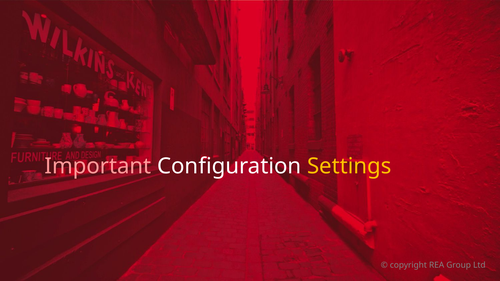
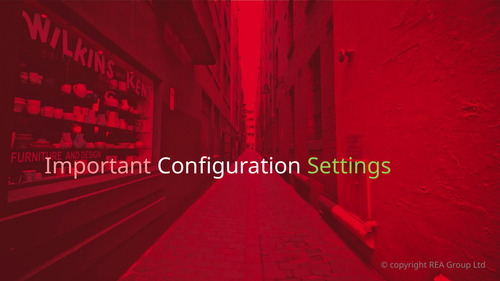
Settings colour: yellow -> light green
